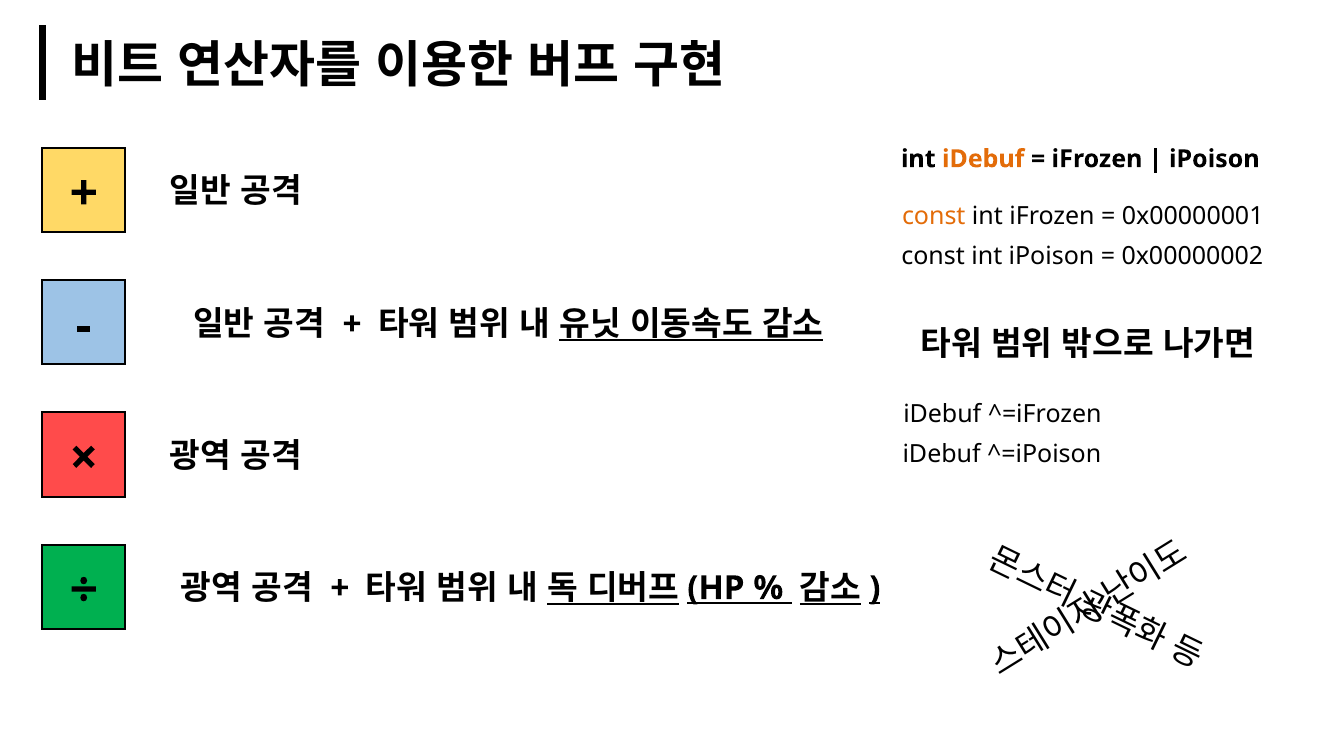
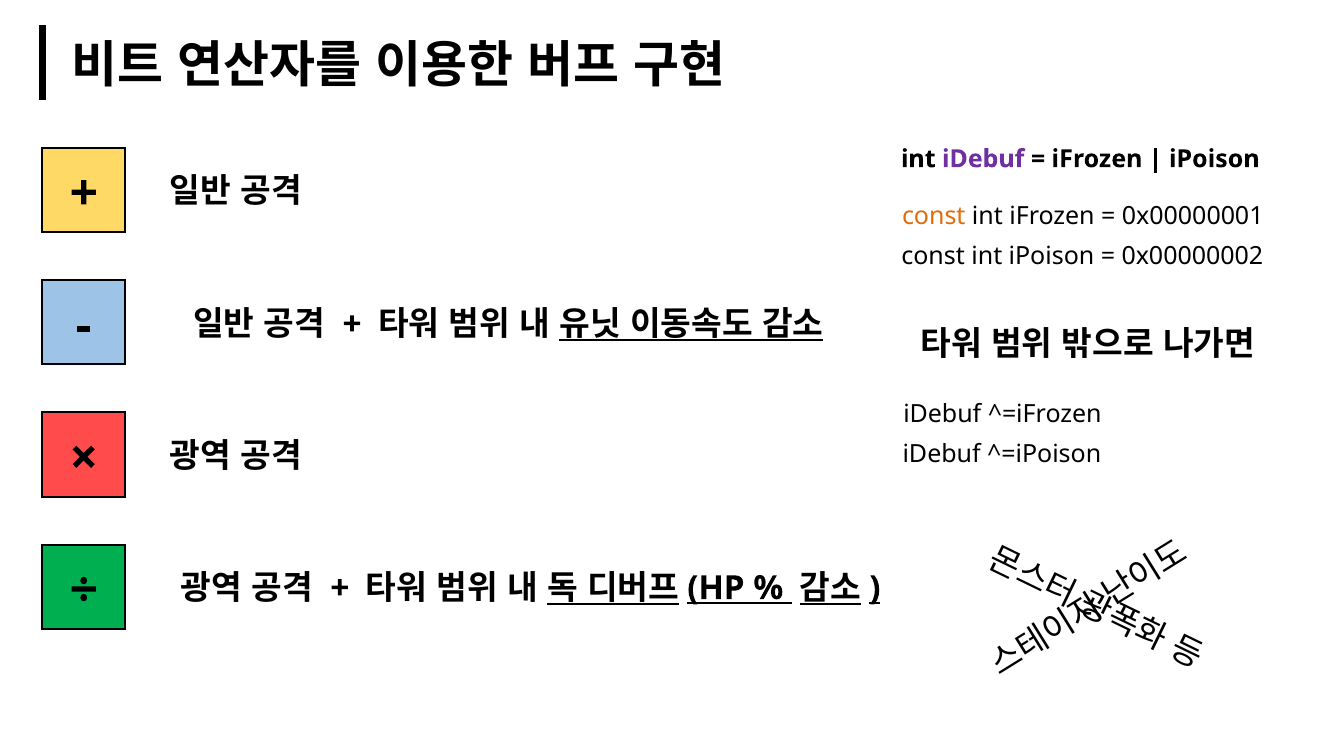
iDebuf at (983, 159) colour: orange -> purple
